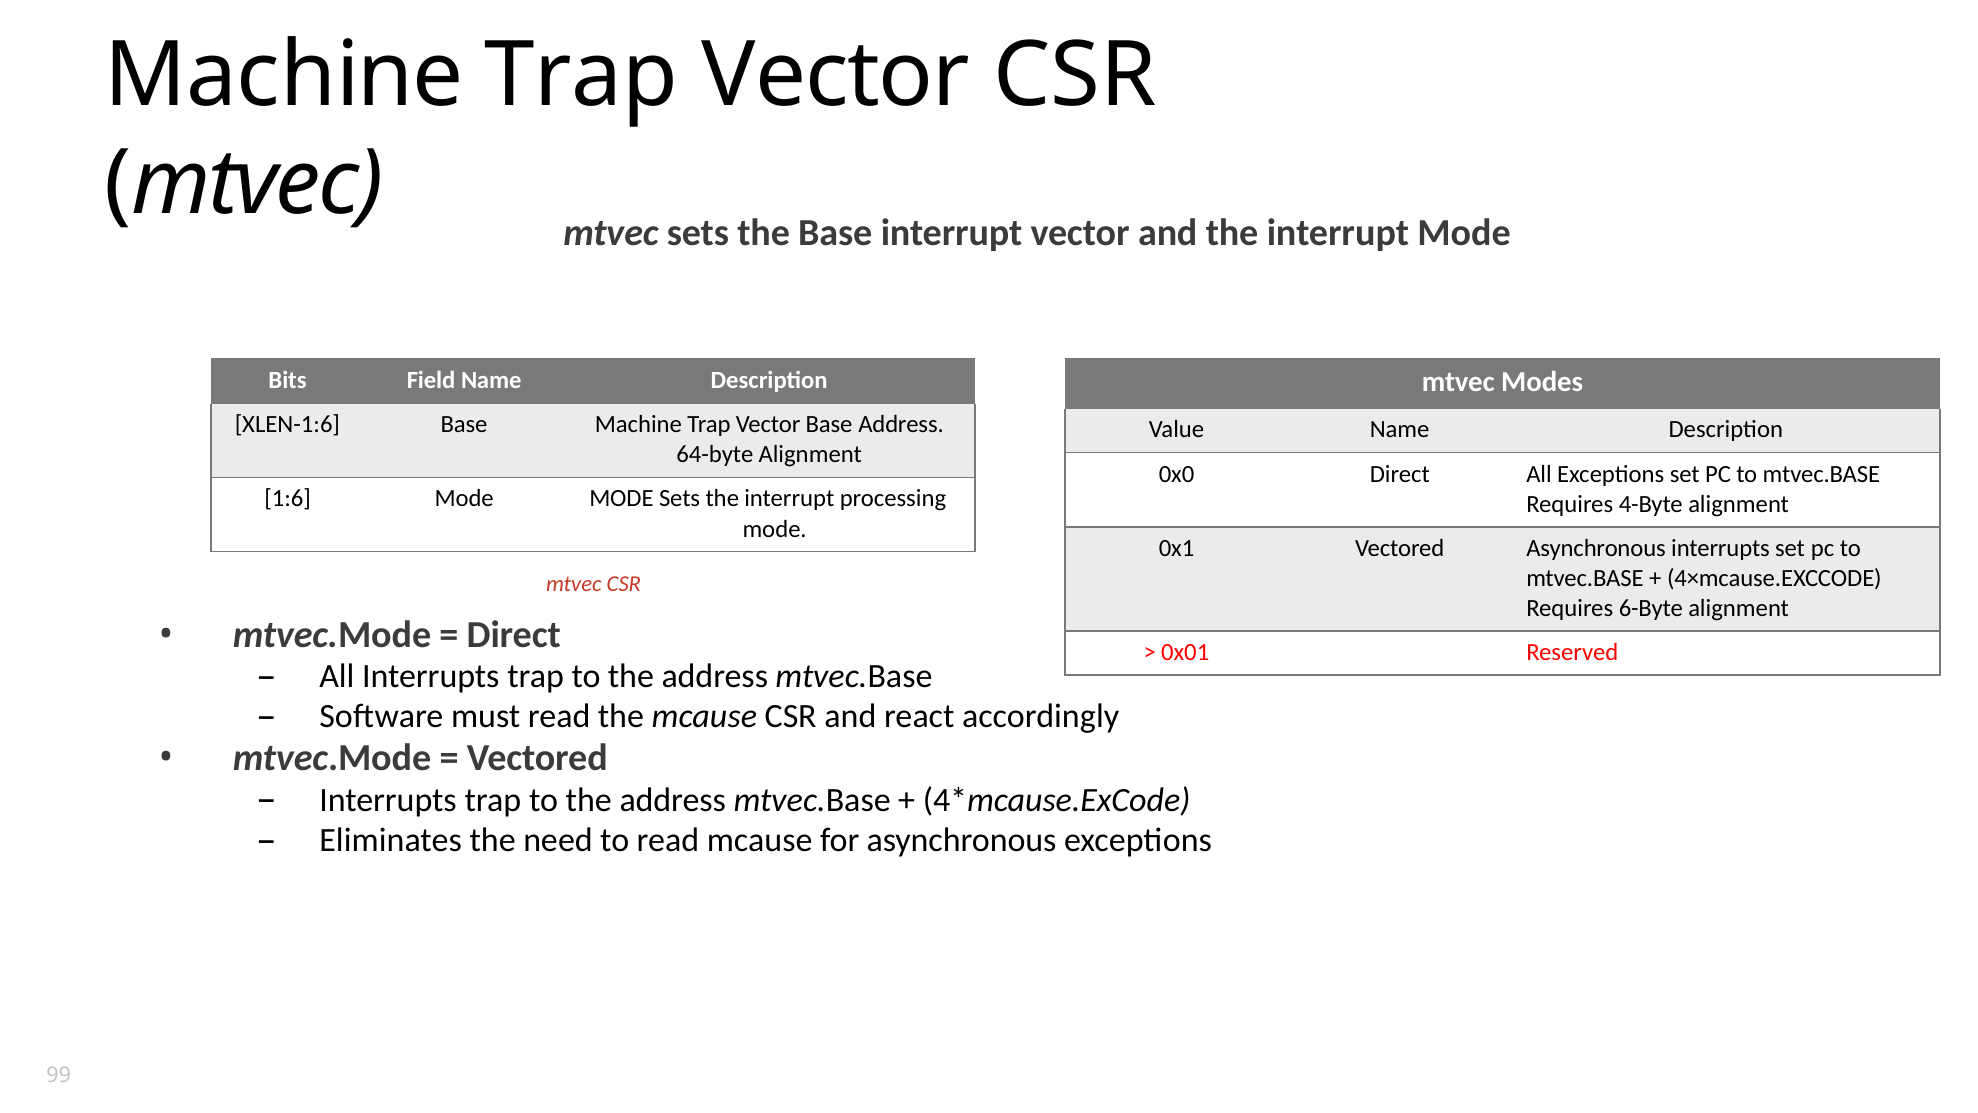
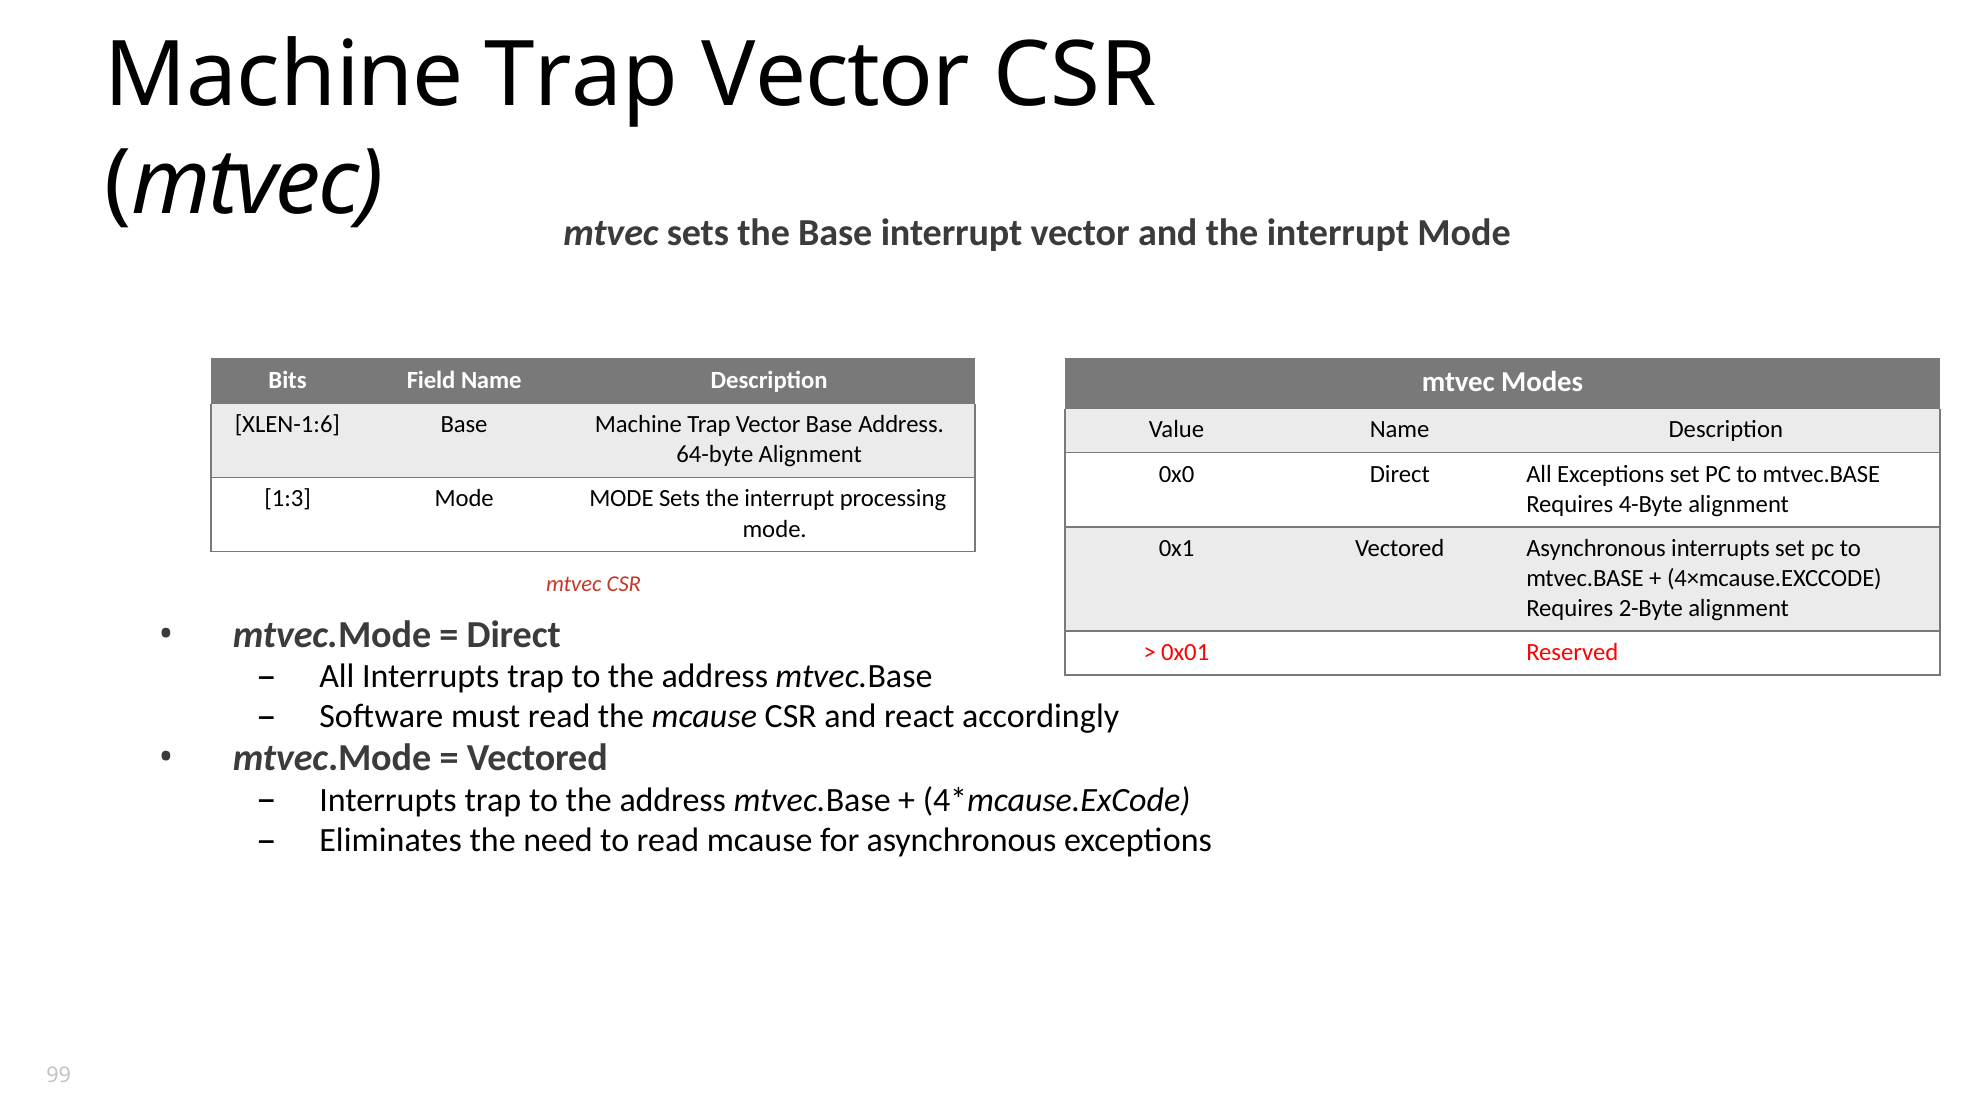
1:6: 1:6 -> 1:3
6-Byte: 6-Byte -> 2-Byte
